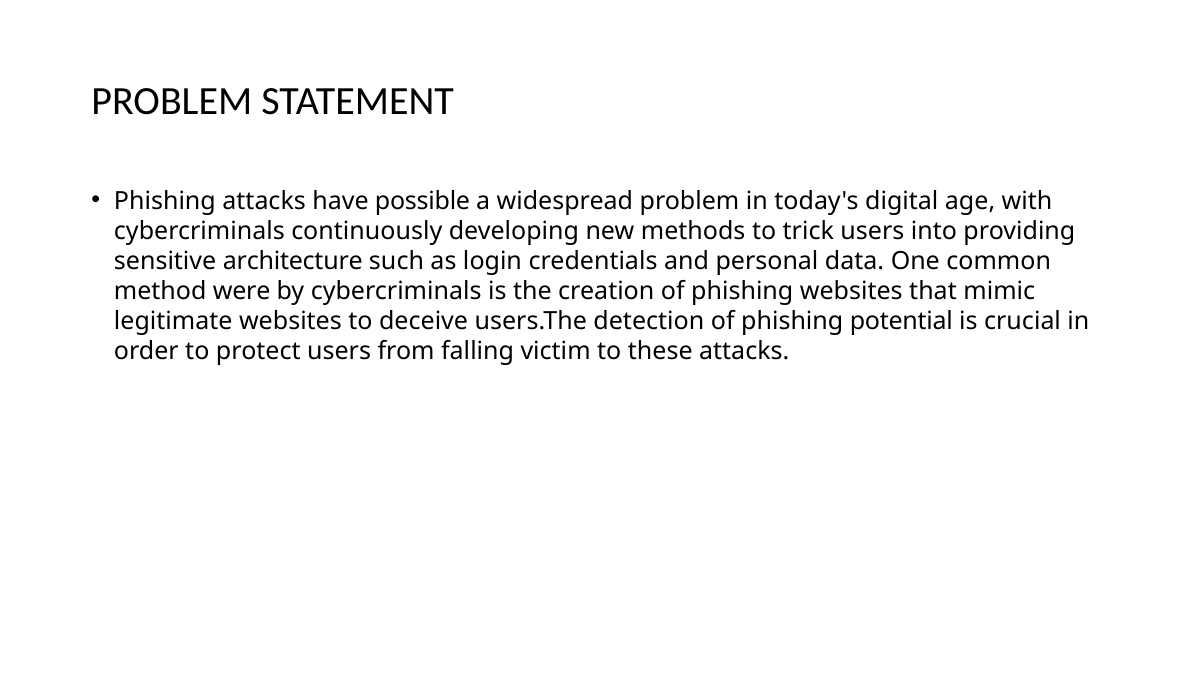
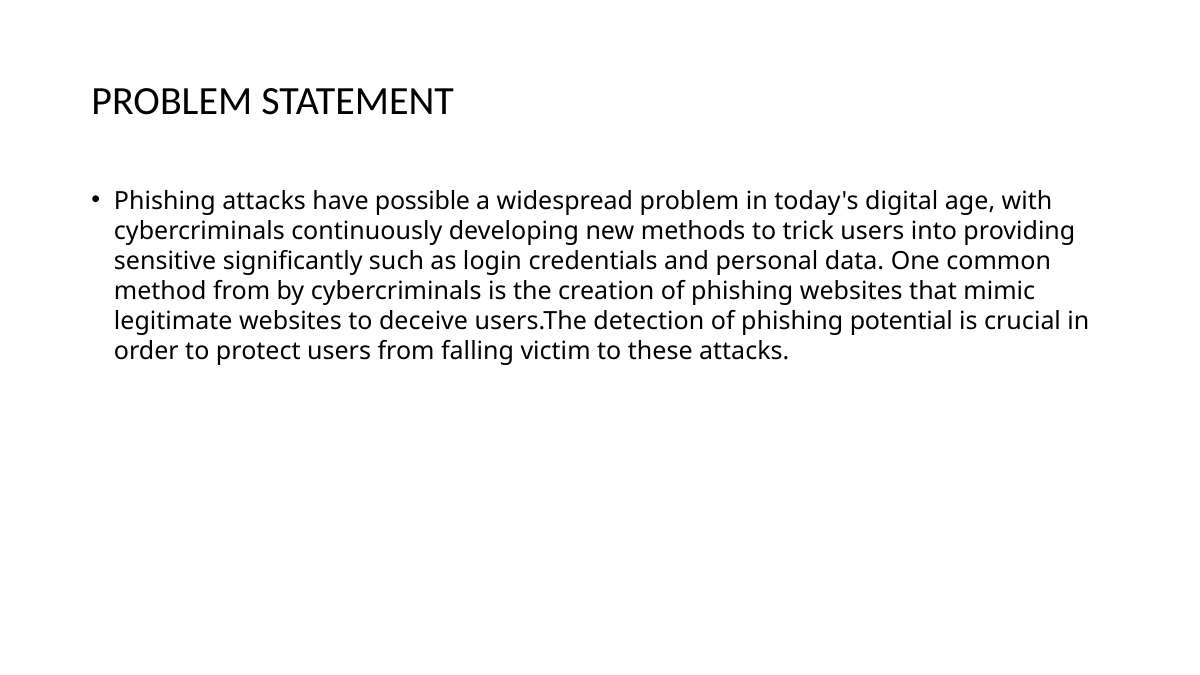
architecture: architecture -> significantly
method were: were -> from
